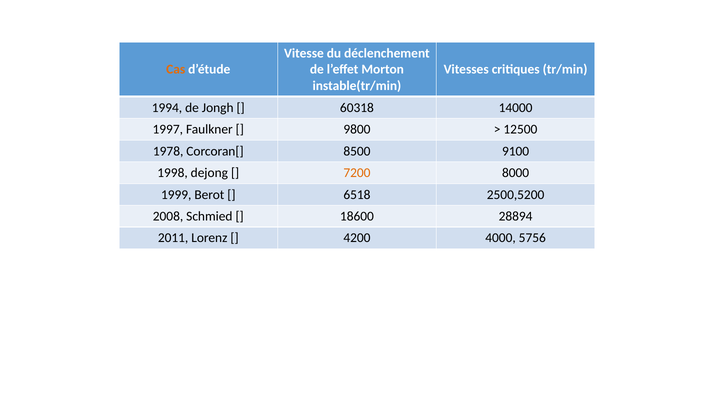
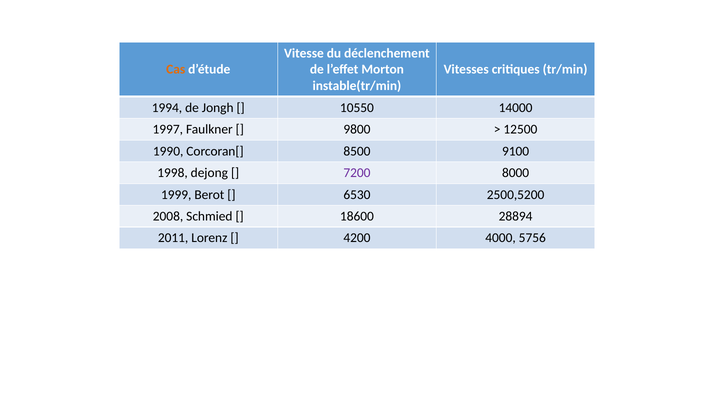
60318: 60318 -> 10550
1978: 1978 -> 1990
7200 colour: orange -> purple
6518: 6518 -> 6530
